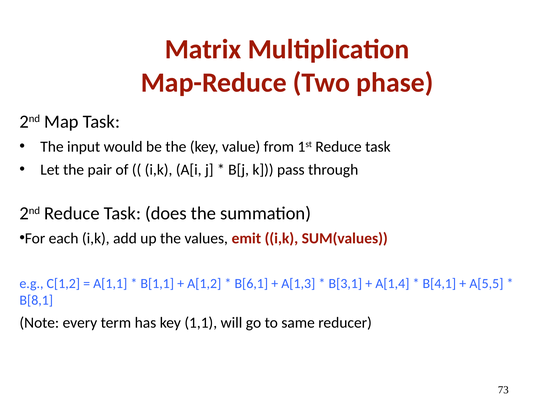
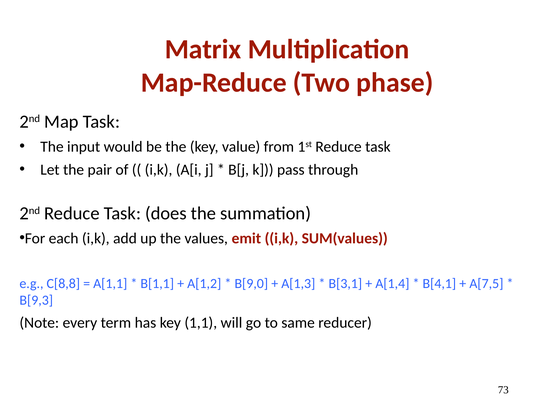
C[1,2: C[1,2 -> C[8,8
B[6,1: B[6,1 -> B[9,0
A[5,5: A[5,5 -> A[7,5
B[8,1: B[8,1 -> B[9,3
